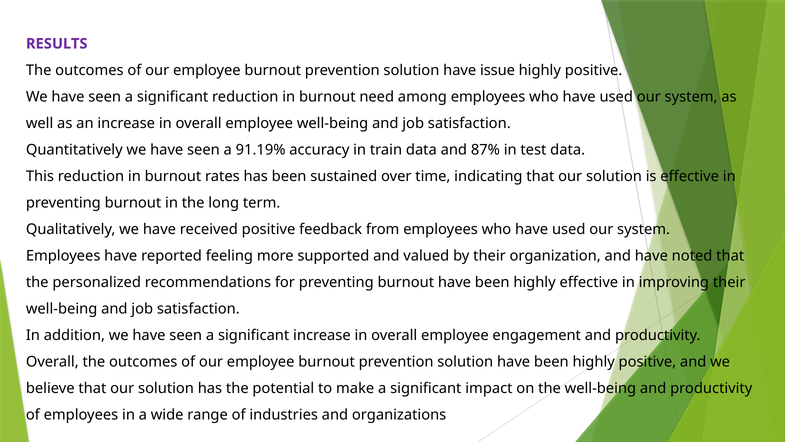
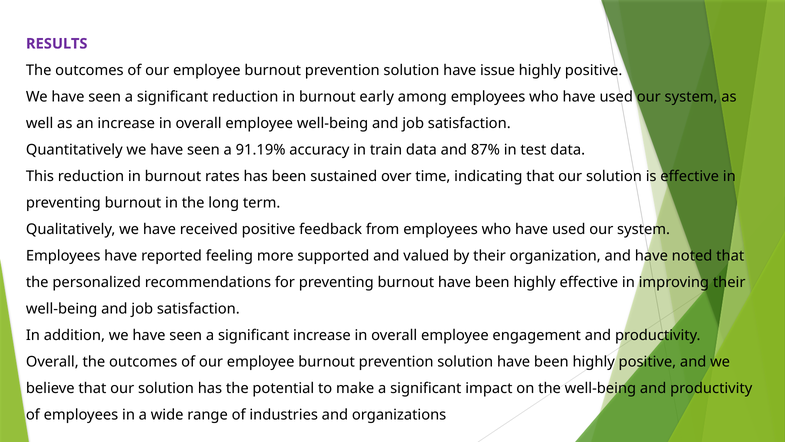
need: need -> early
